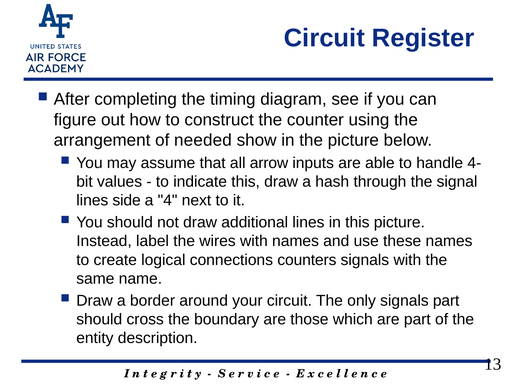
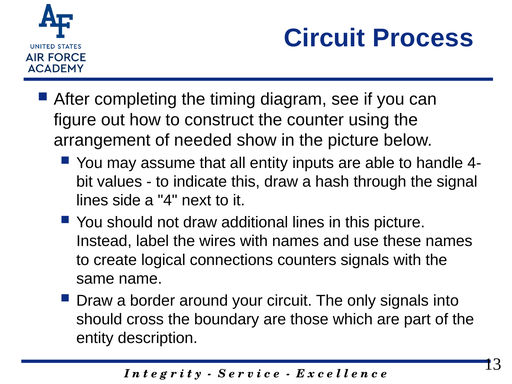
Register: Register -> Process
all arrow: arrow -> entity
signals part: part -> into
